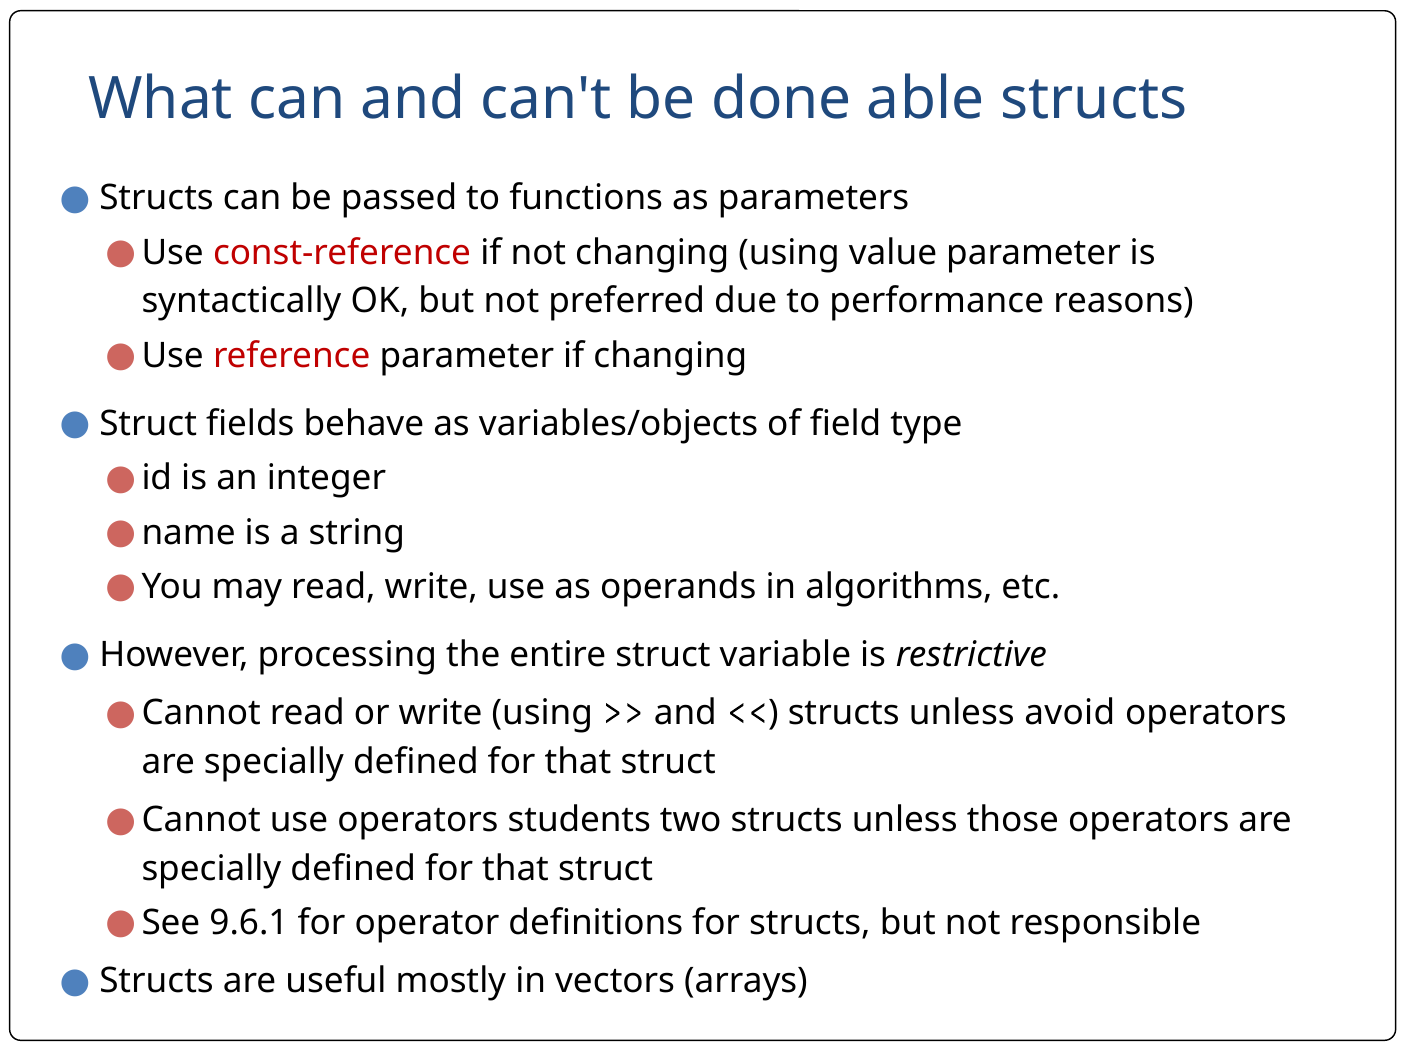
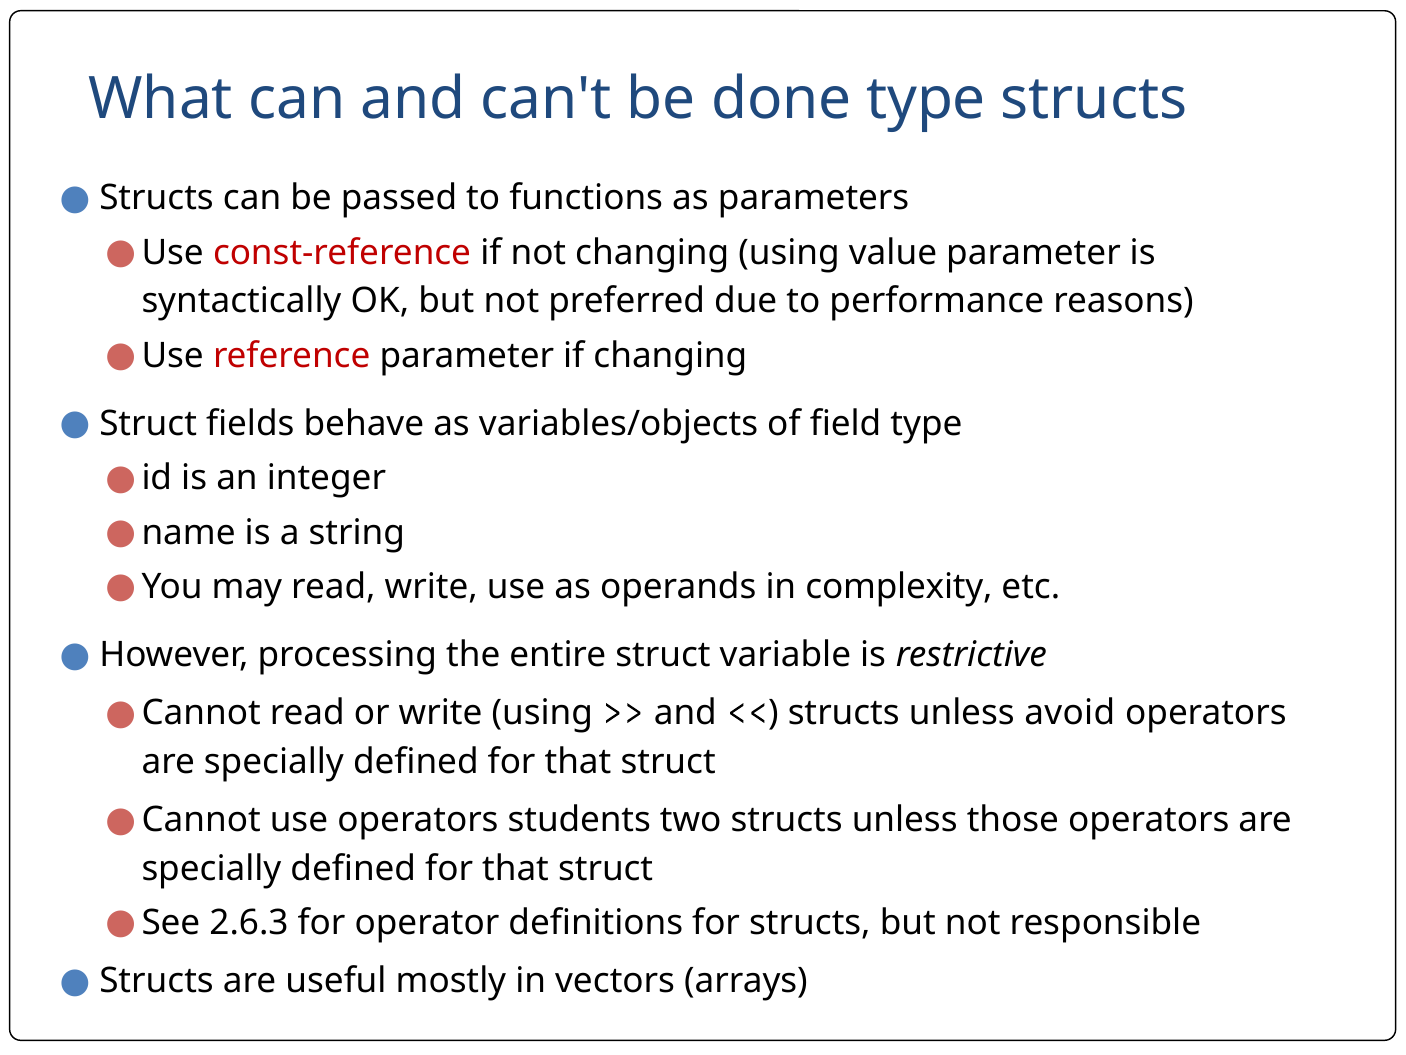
done able: able -> type
algorithms: algorithms -> complexity
9.6.1: 9.6.1 -> 2.6.3
